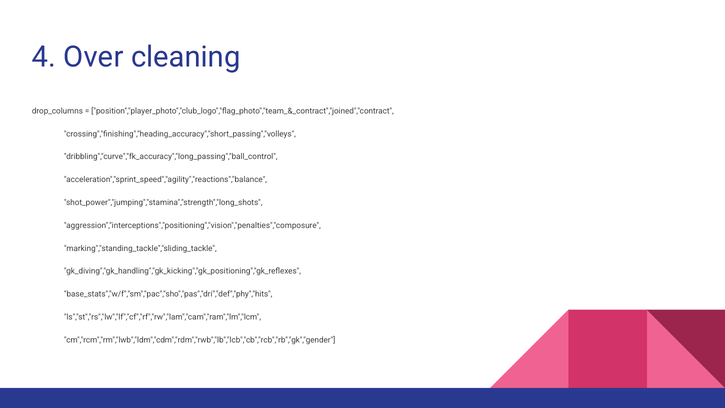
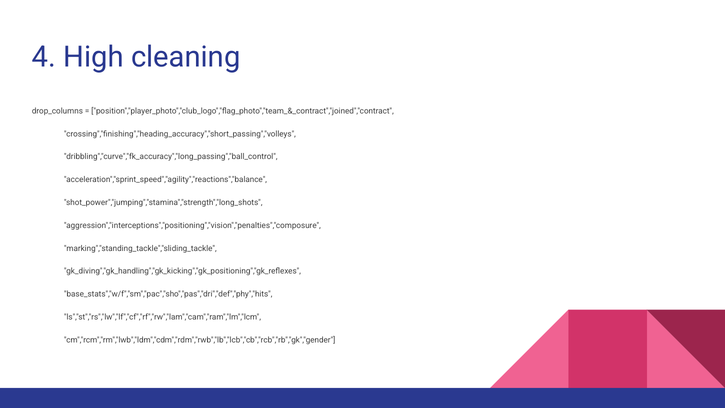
Over: Over -> High
